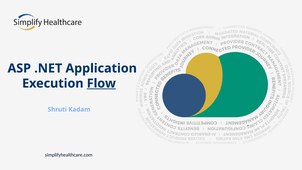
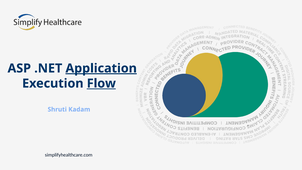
Application underline: none -> present
